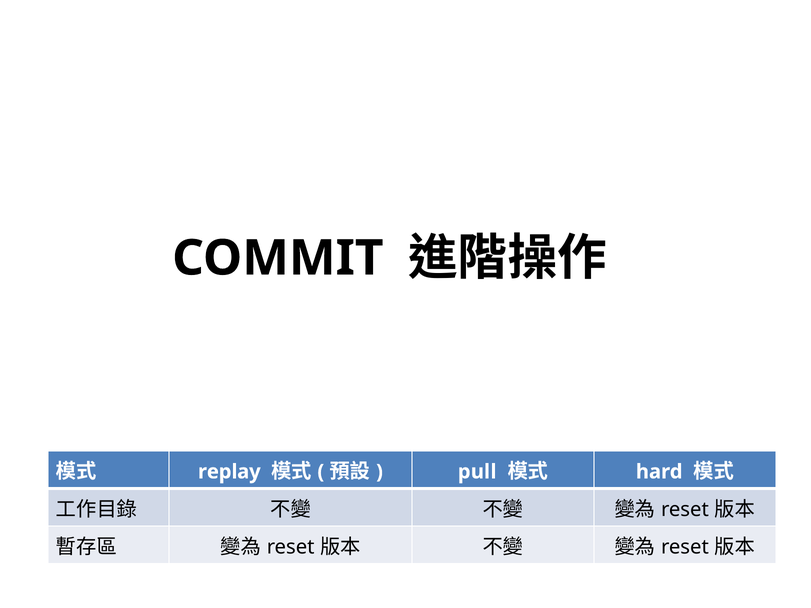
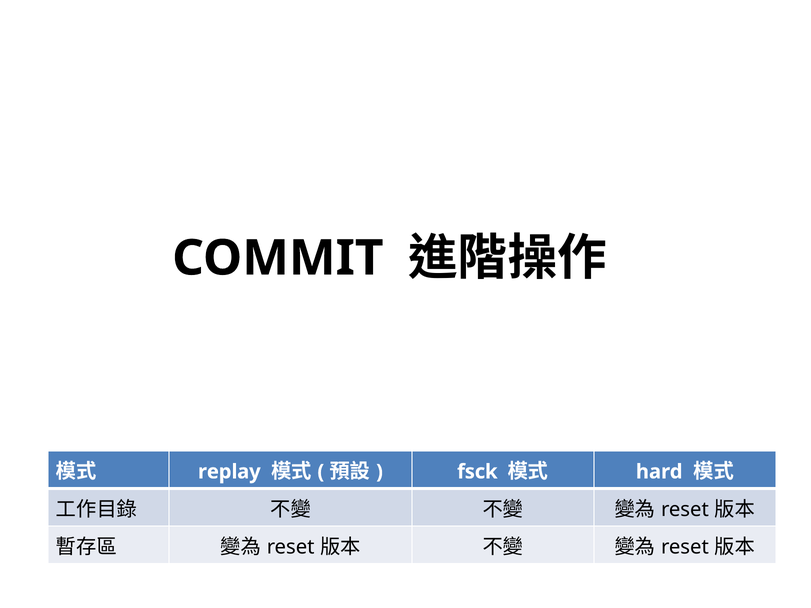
pull: pull -> fsck
